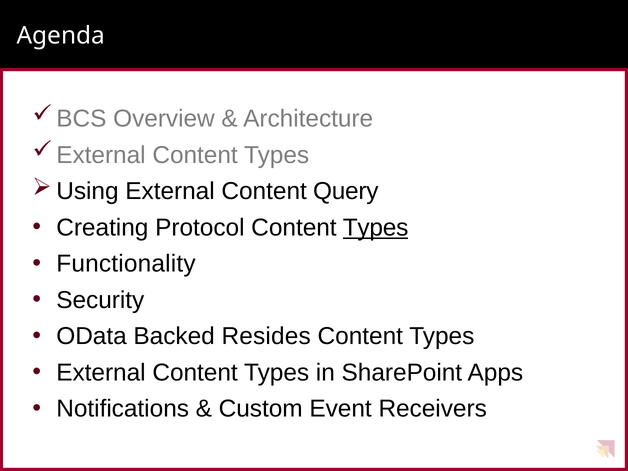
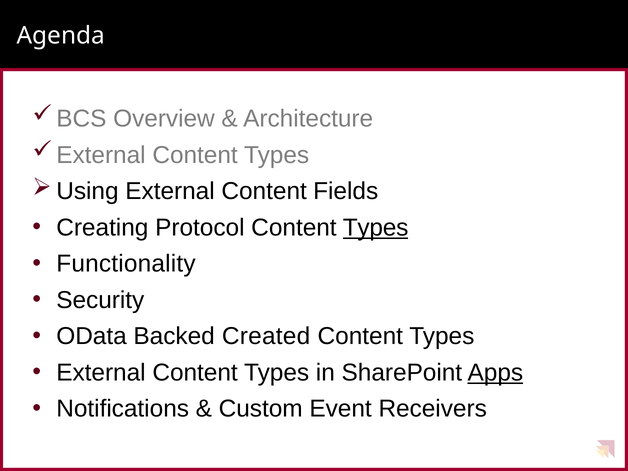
Query: Query -> Fields
Resides: Resides -> Created
Apps underline: none -> present
